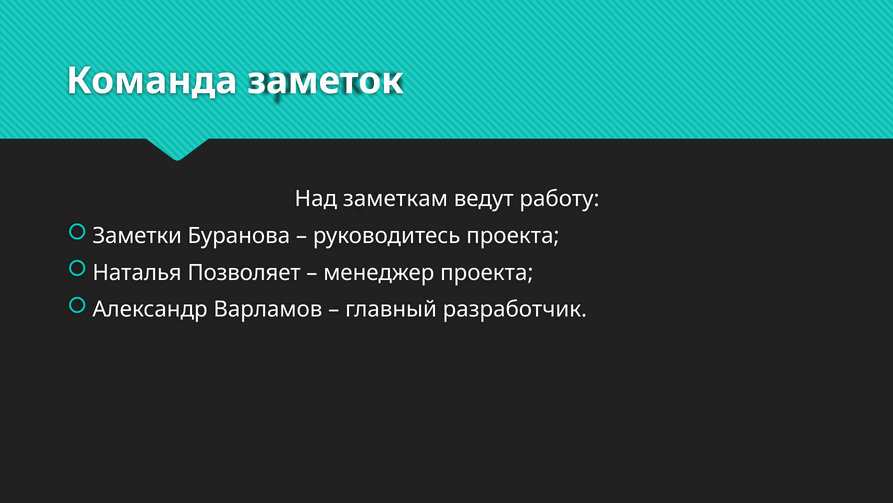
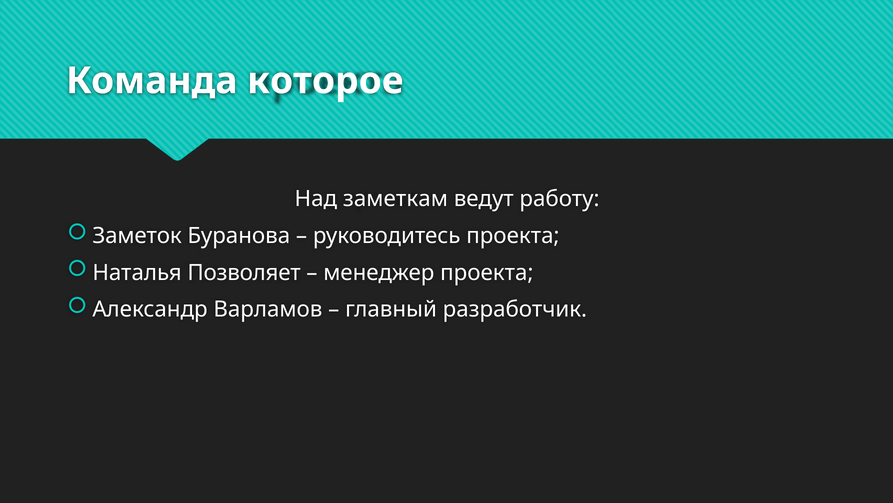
заметок: заметок -> которое
Заметки: Заметки -> Заметок
